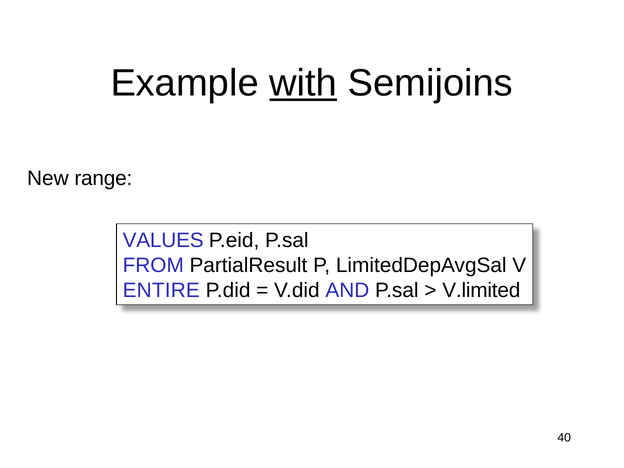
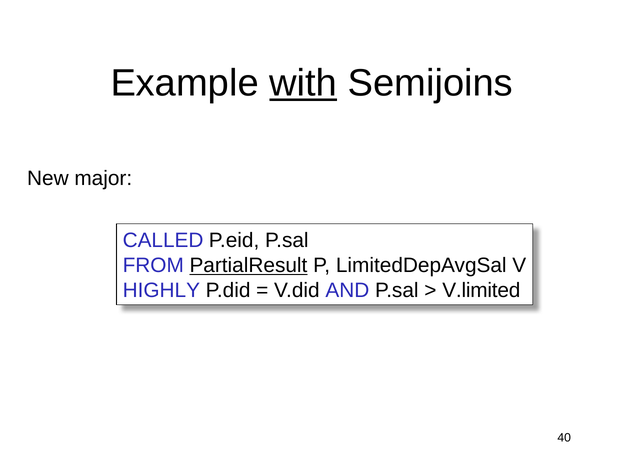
range: range -> major
VALUES: VALUES -> CALLED
PartialResult underline: none -> present
ENTIRE: ENTIRE -> HIGHLY
